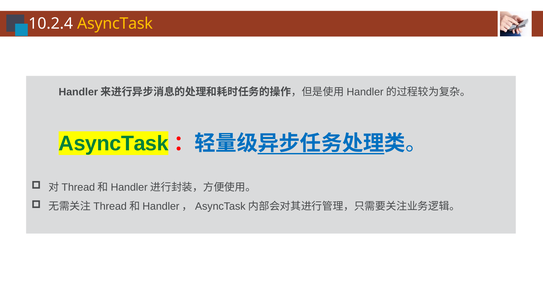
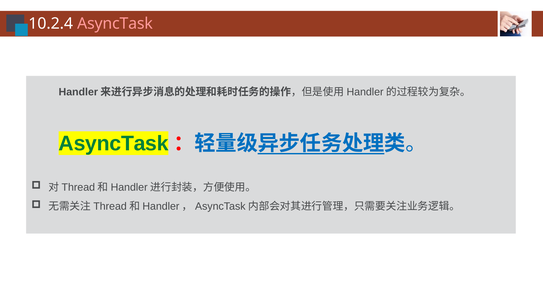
AsyncTask at (115, 24) colour: yellow -> pink
